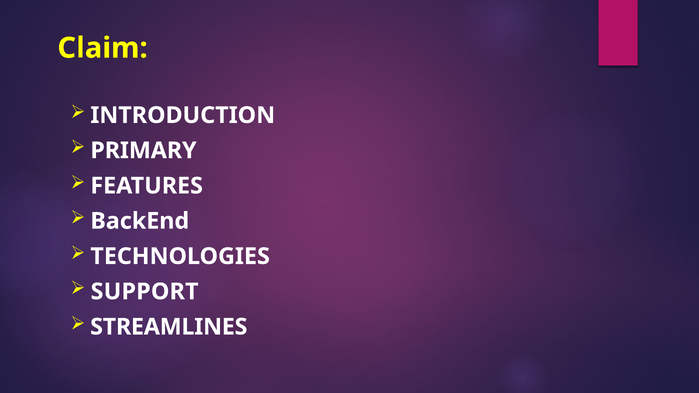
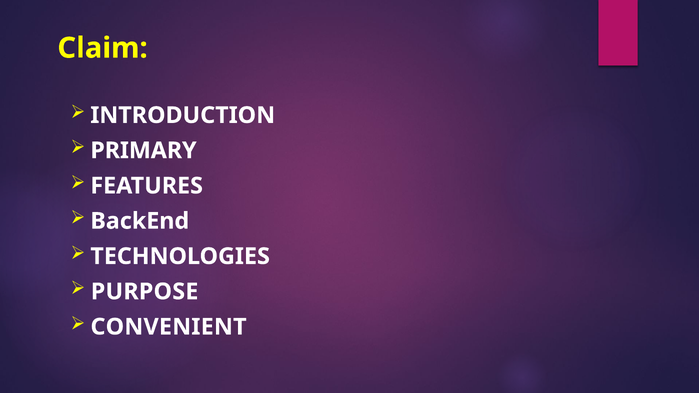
SUPPORT: SUPPORT -> PURPOSE
STREAMLINES: STREAMLINES -> CONVENIENT
